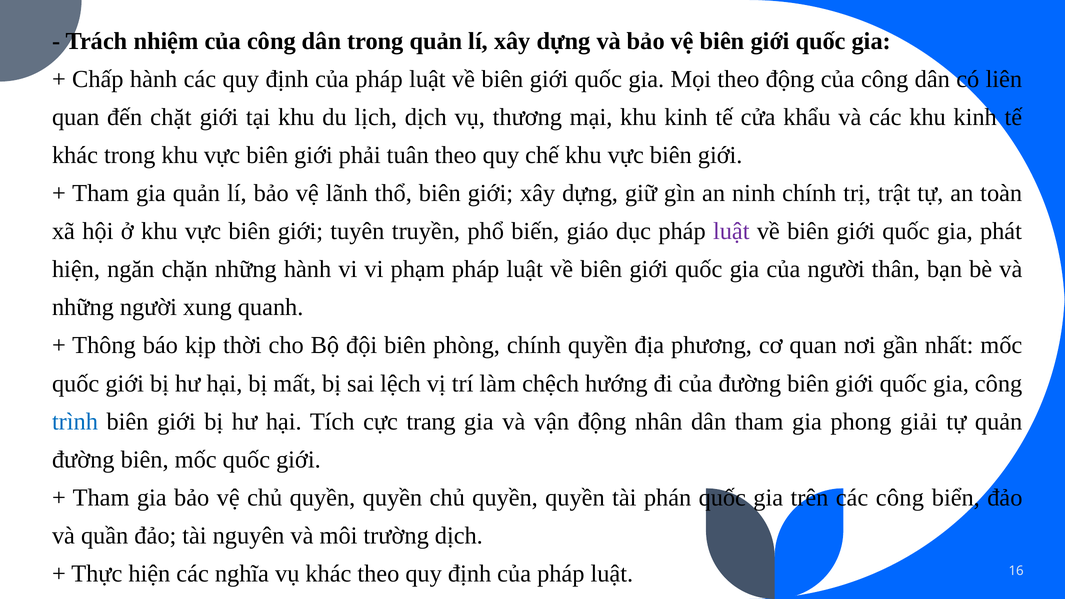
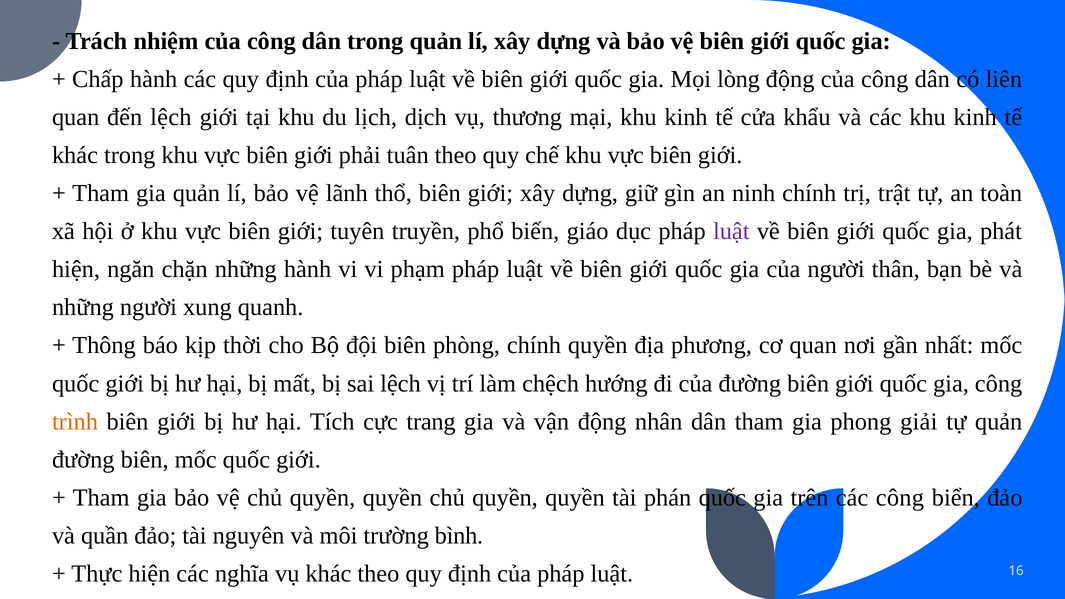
Mọi theo: theo -> lòng
đến chặt: chặt -> lệch
trình colour: blue -> orange
trường dịch: dịch -> bình
